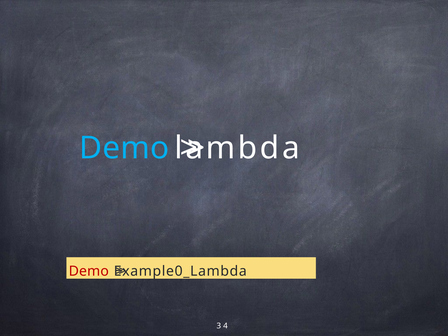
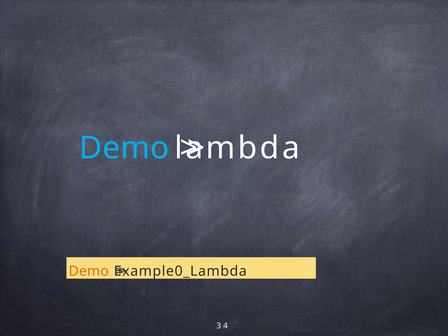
Demo at (89, 271) colour: red -> orange
